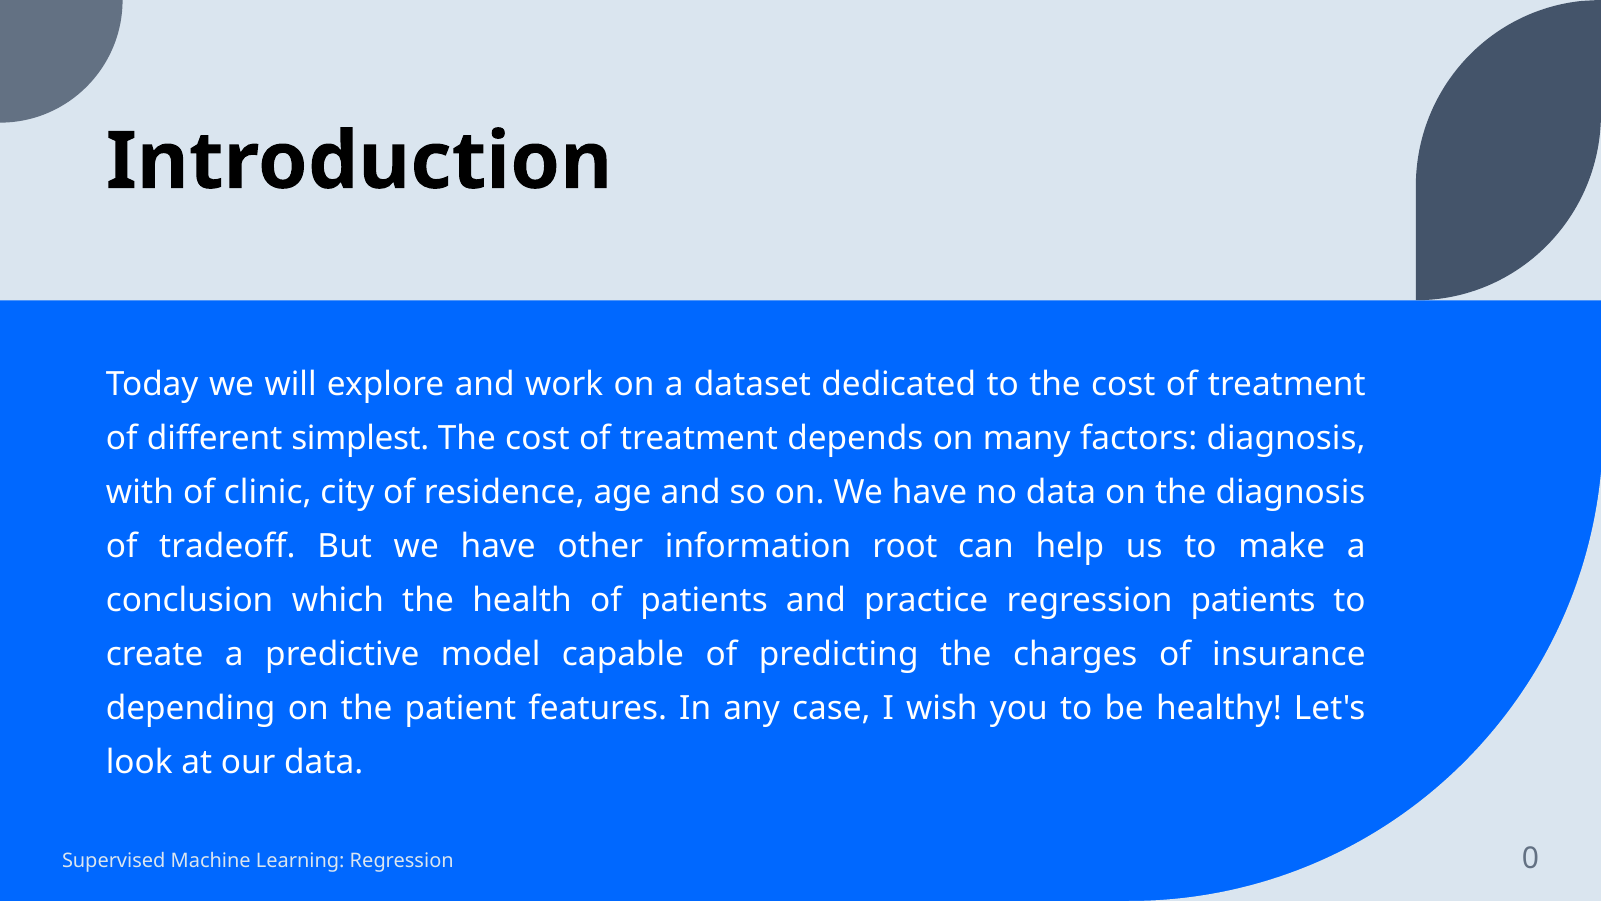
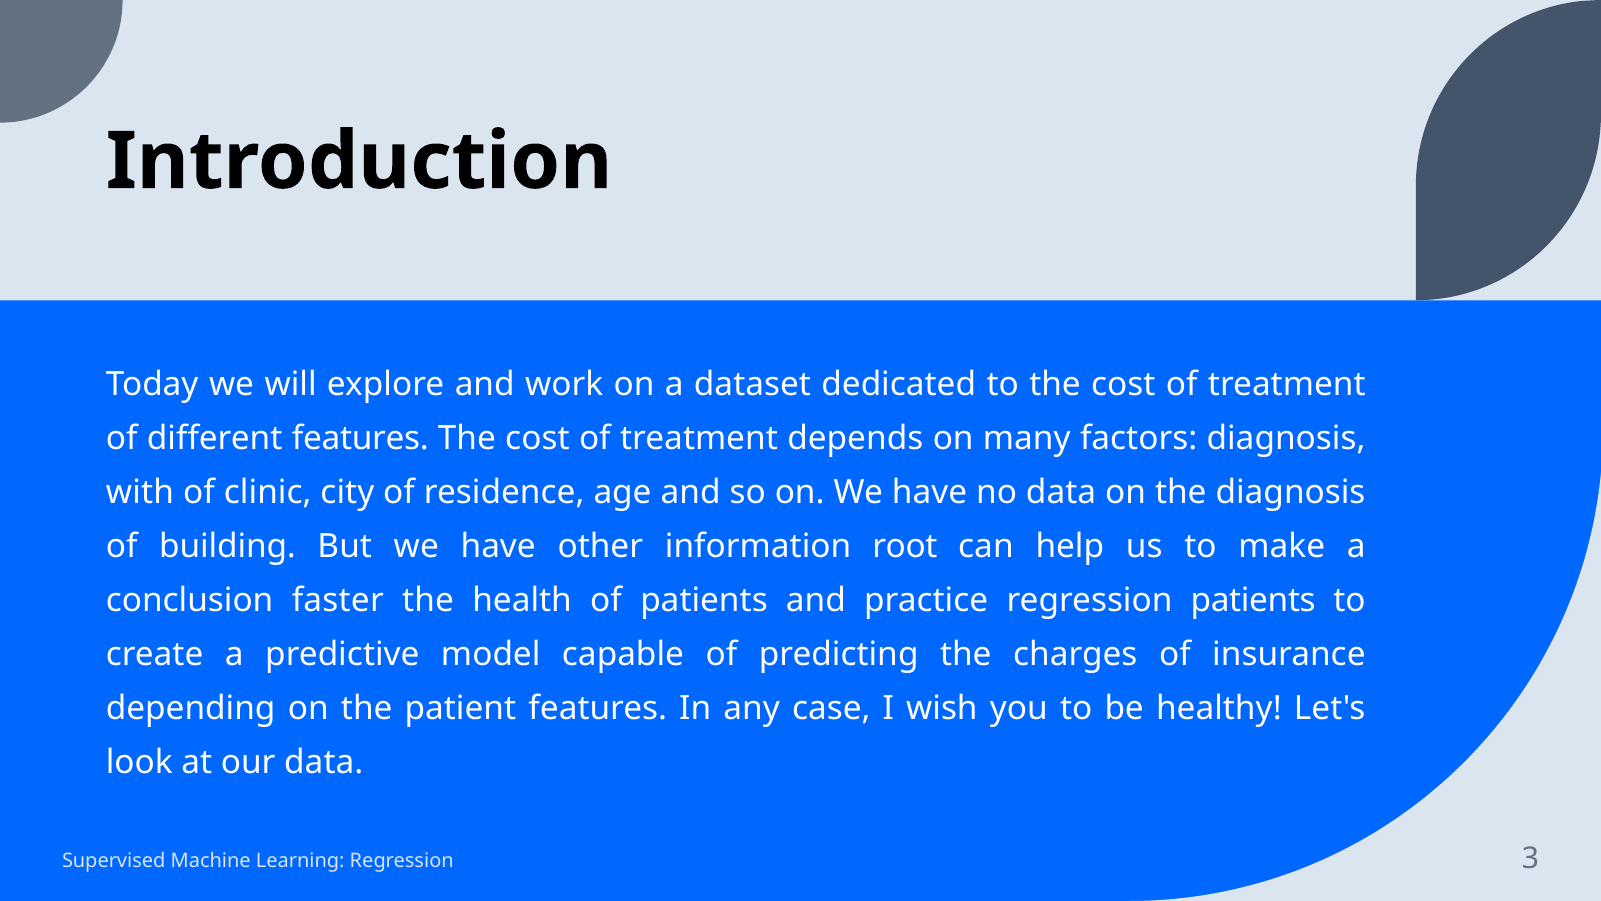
different simplest: simplest -> features
tradeoff: tradeoff -> building
which: which -> faster
0: 0 -> 3
